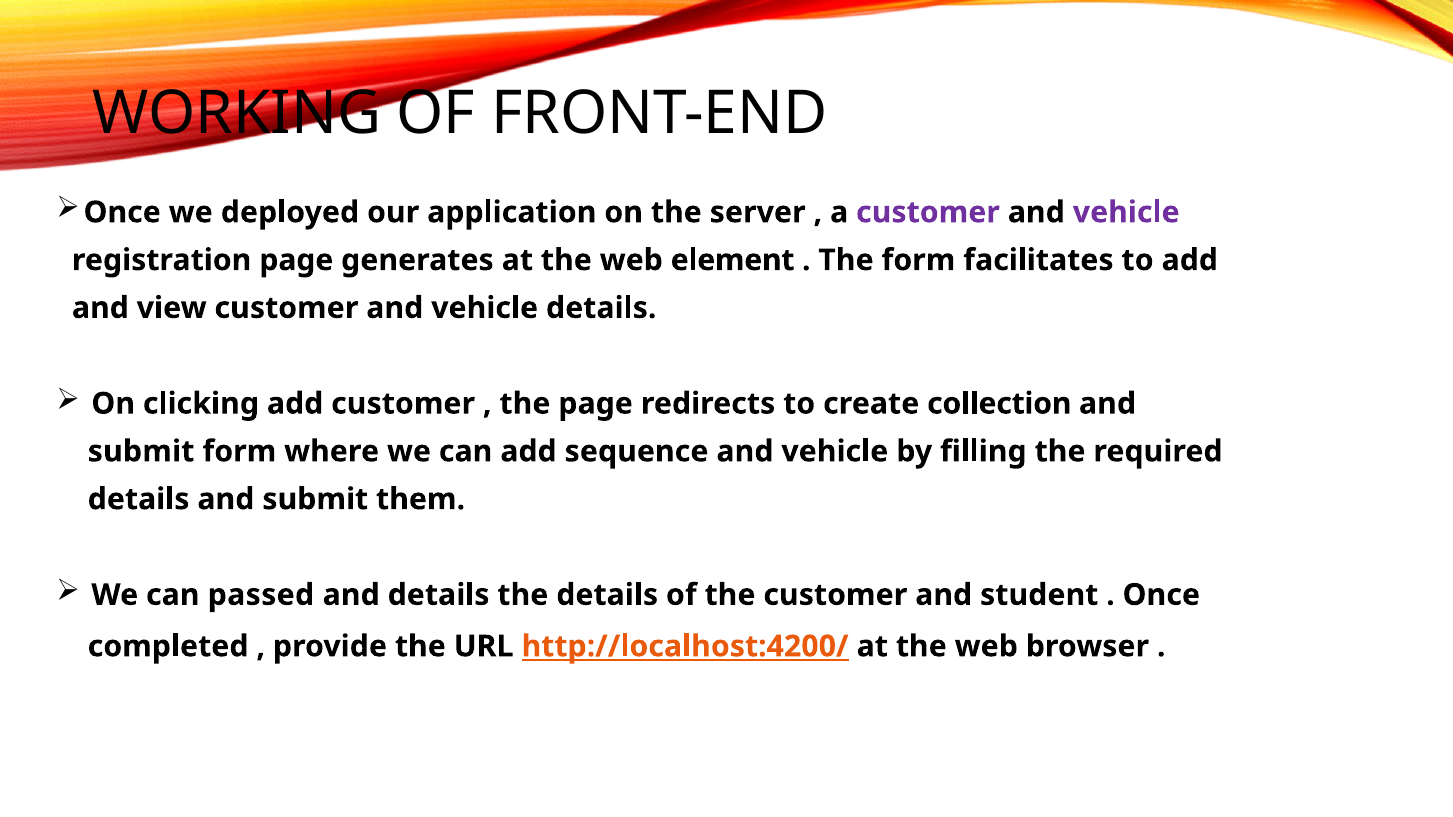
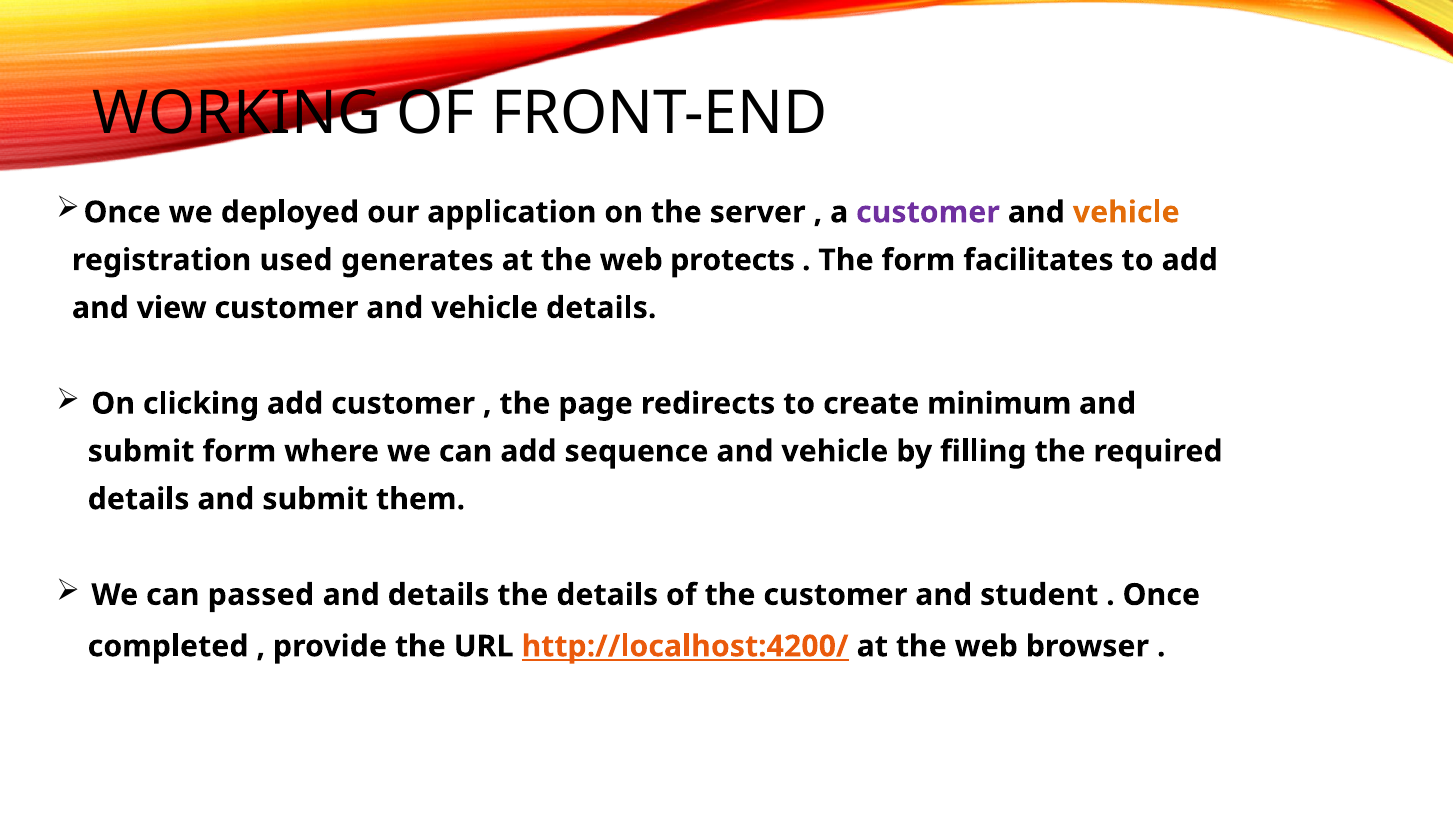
vehicle at (1126, 212) colour: purple -> orange
registration page: page -> used
element: element -> protects
collection: collection -> minimum
